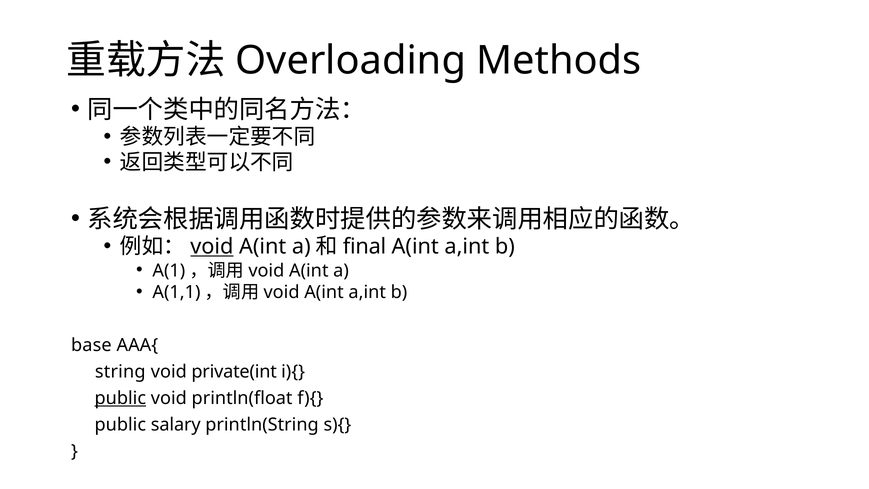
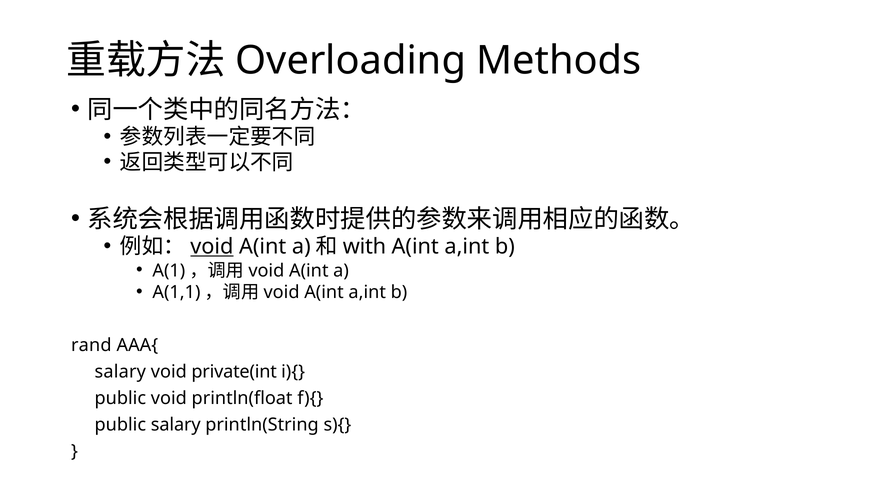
final: final -> with
base: base -> rand
string at (120, 372): string -> salary
public at (120, 398) underline: present -> none
